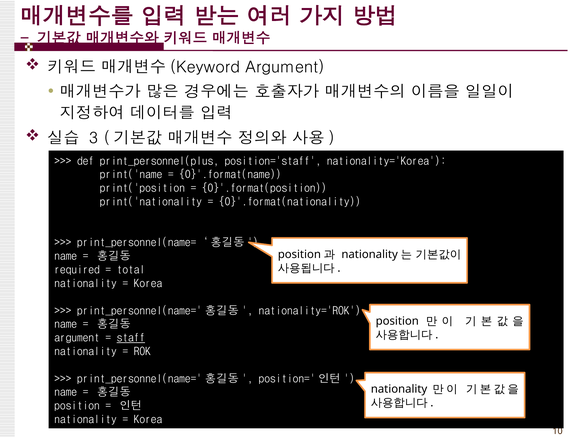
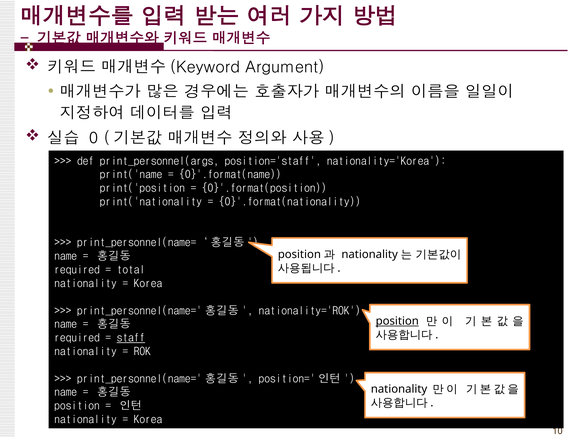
3: 3 -> 0
print_personnel(plus: print_personnel(plus -> print_personnel(args
position at (397, 321) underline: none -> present
argument at (77, 338): argument -> required
